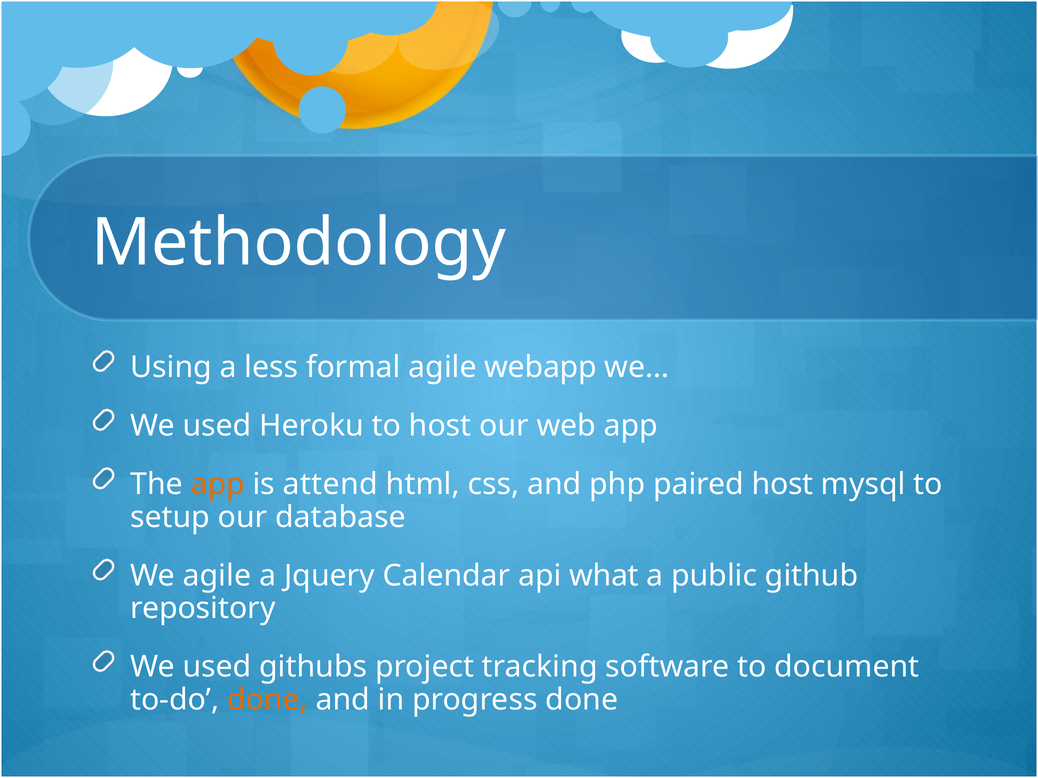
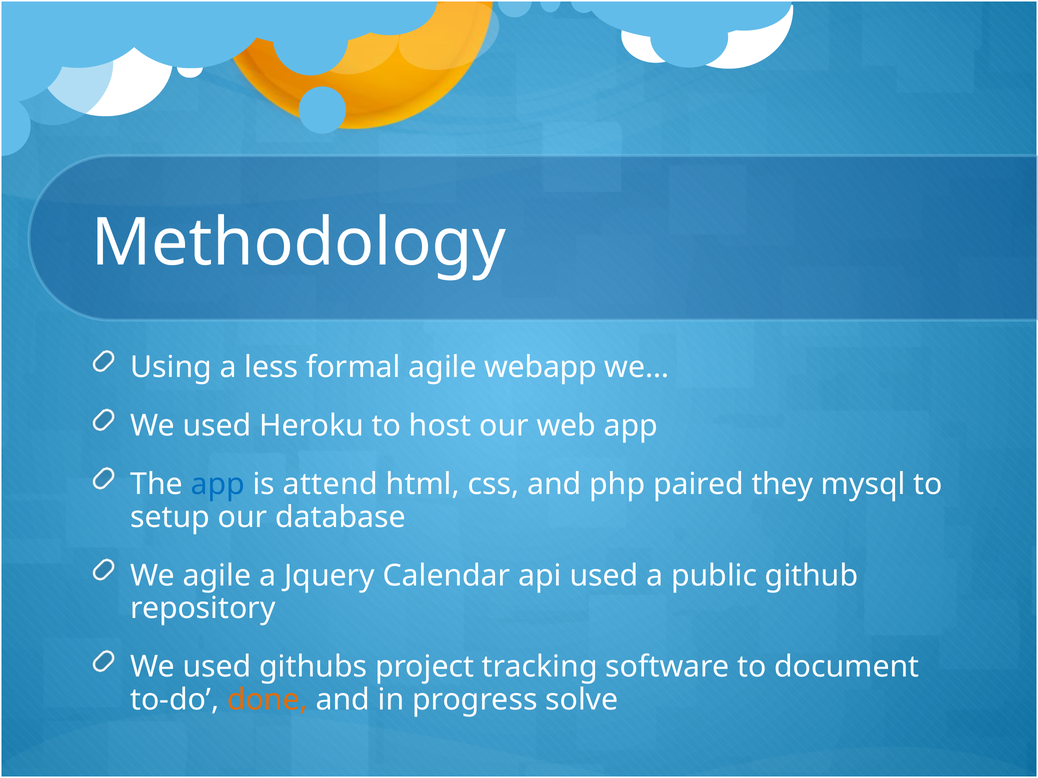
app at (218, 485) colour: orange -> blue
paired host: host -> they
api what: what -> used
progress done: done -> solve
